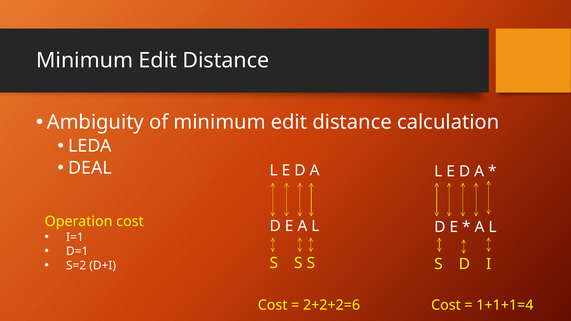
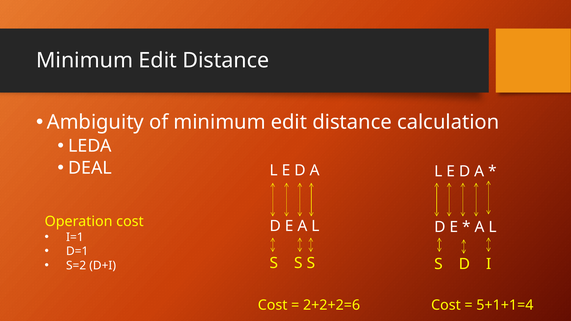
1+1+1=4: 1+1+1=4 -> 5+1+1=4
